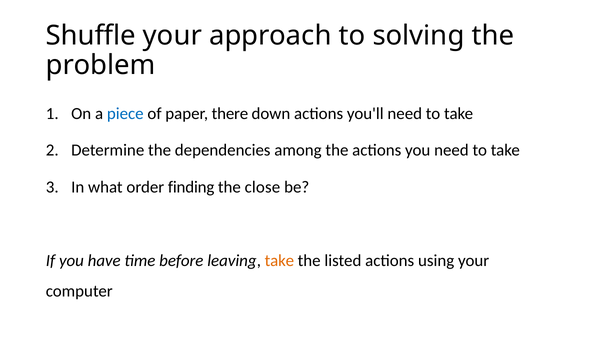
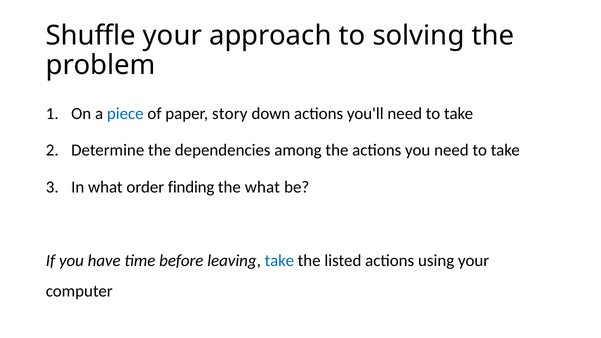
there: there -> story
the close: close -> what
take at (279, 261) colour: orange -> blue
